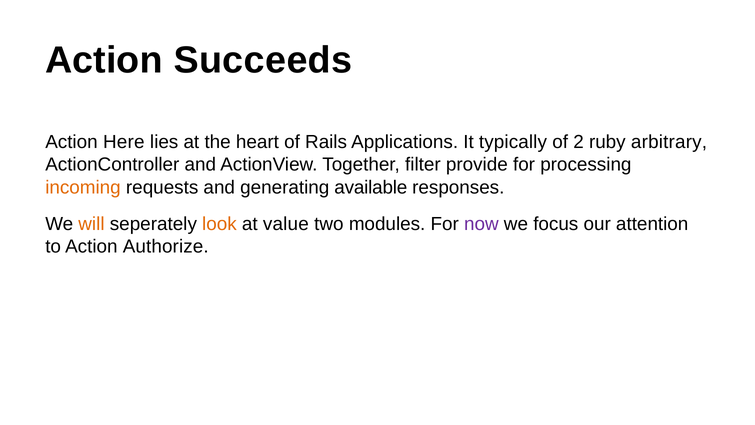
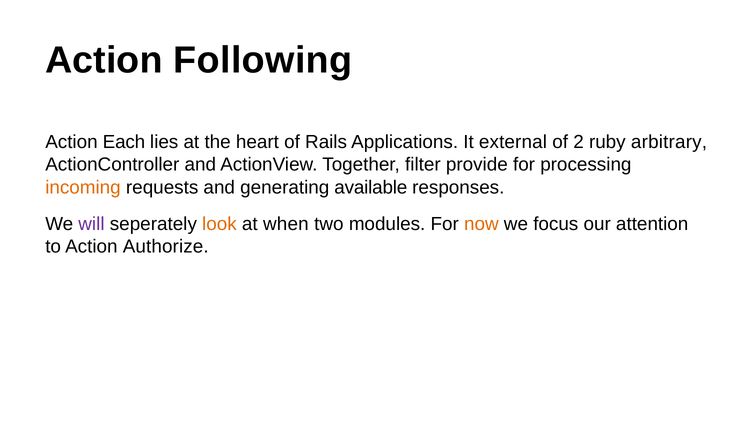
Succeeds: Succeeds -> Following
Here: Here -> Each
typically: typically -> external
will colour: orange -> purple
value: value -> when
now colour: purple -> orange
